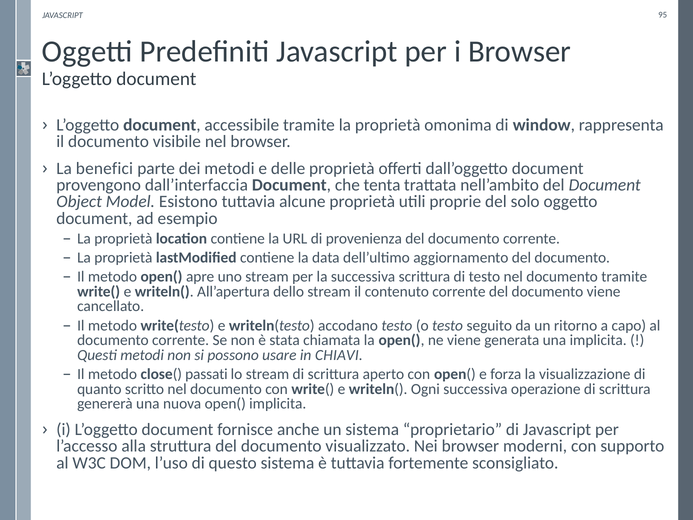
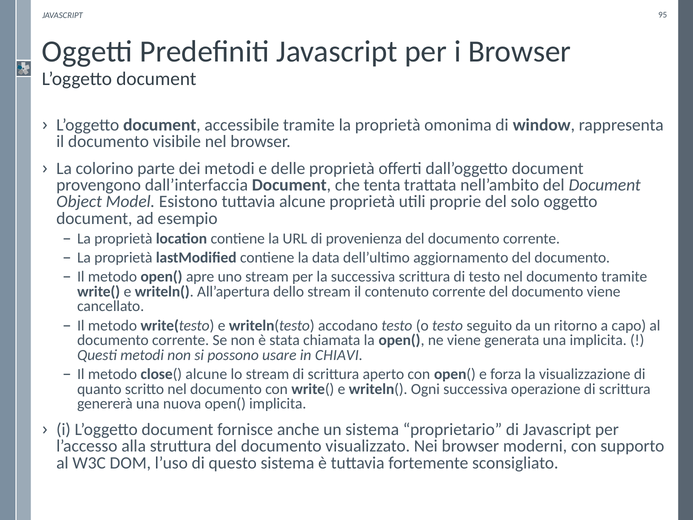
benefici: benefici -> colorino
close( passati: passati -> alcune
